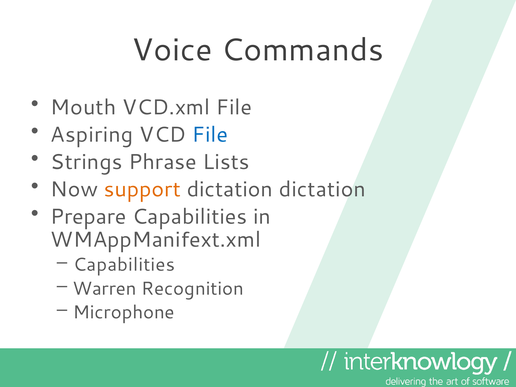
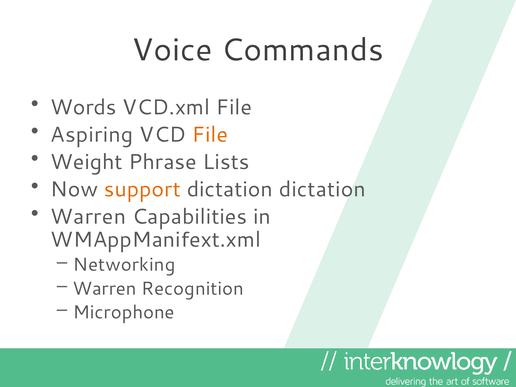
Mouth: Mouth -> Words
File at (210, 135) colour: blue -> orange
Strings: Strings -> Weight
Prepare at (88, 217): Prepare -> Warren
Capabilities at (124, 265): Capabilities -> Networking
